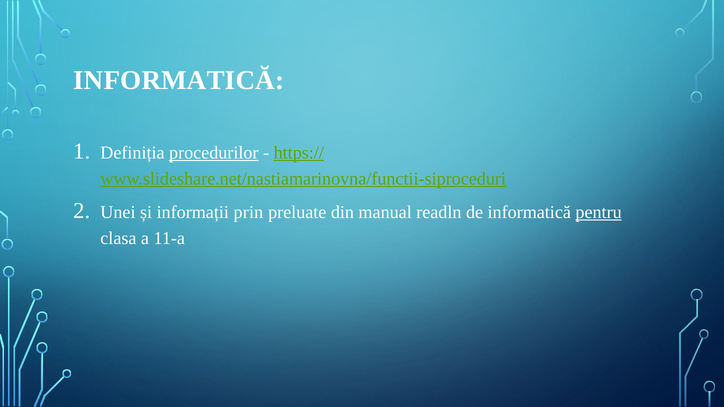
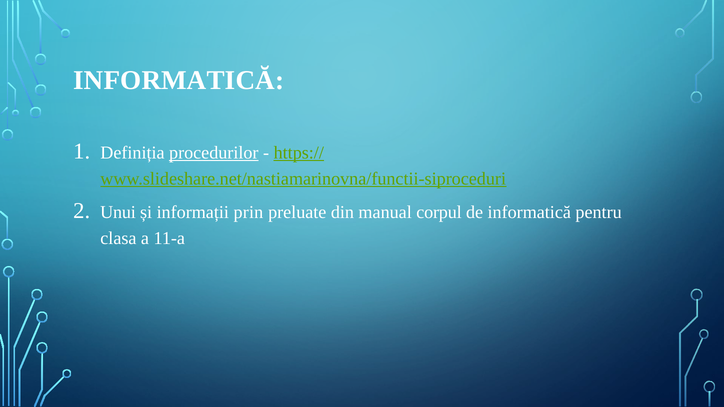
Unei: Unei -> Unui
readln: readln -> corpul
pentru underline: present -> none
